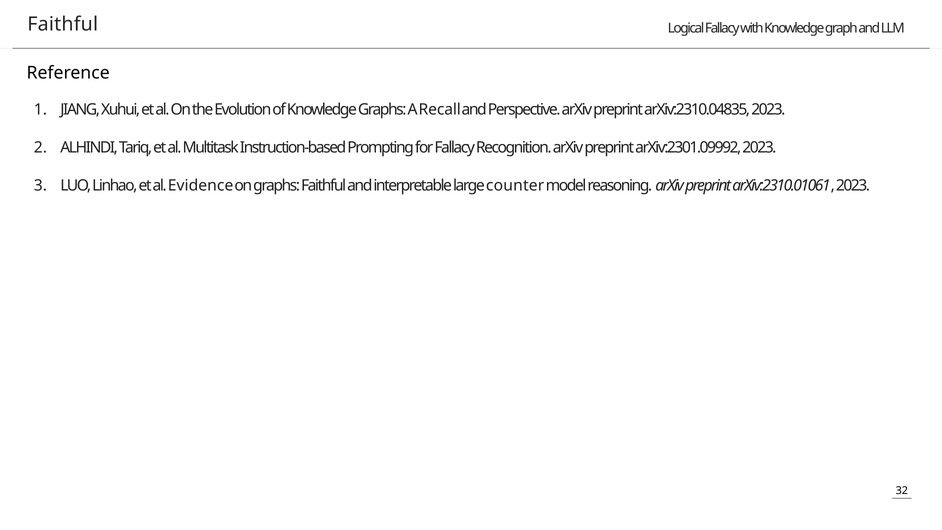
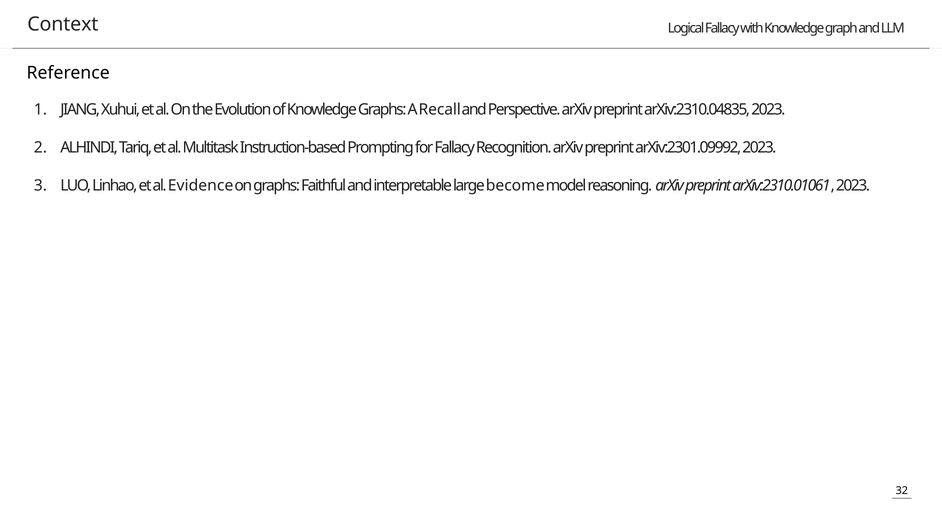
Faithful at (63, 24): Faithful -> Context
counter: counter -> become
